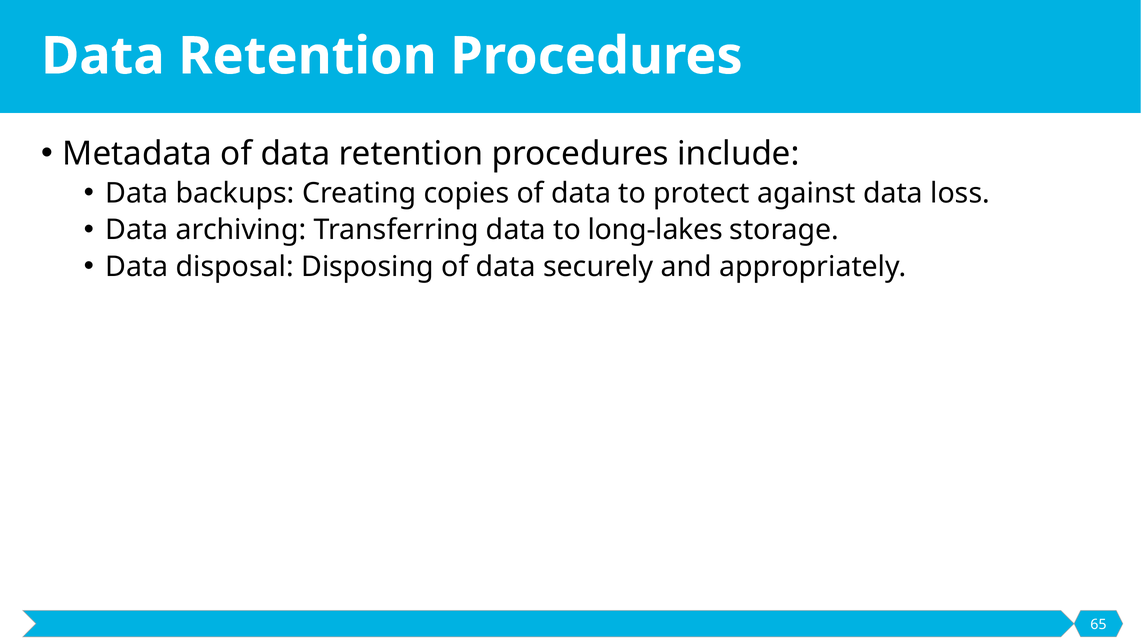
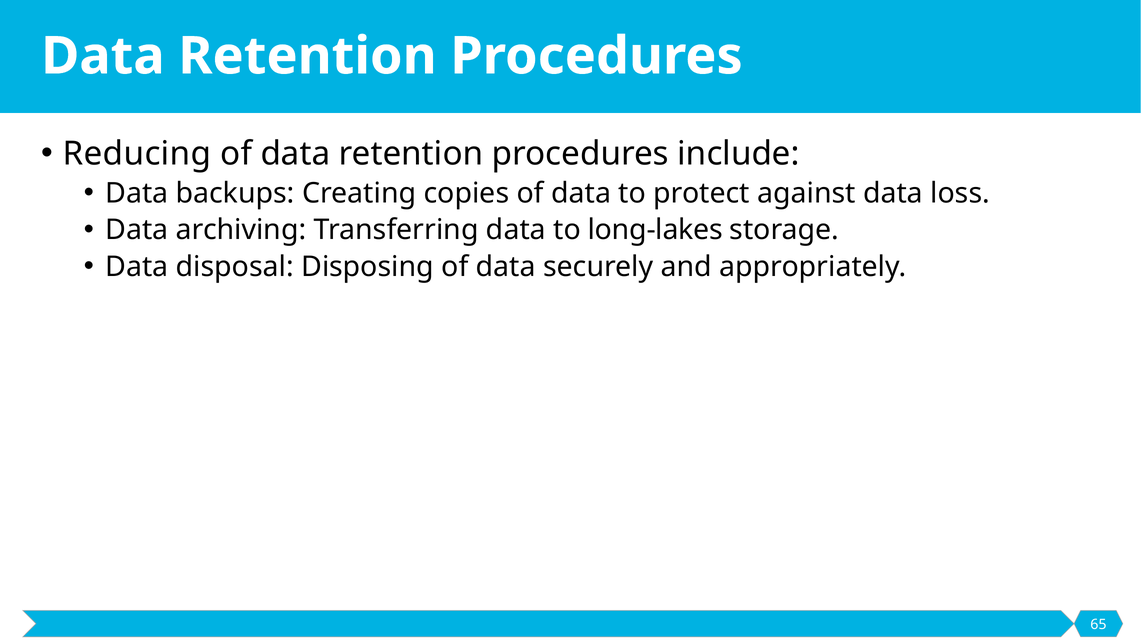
Metadata: Metadata -> Reducing
